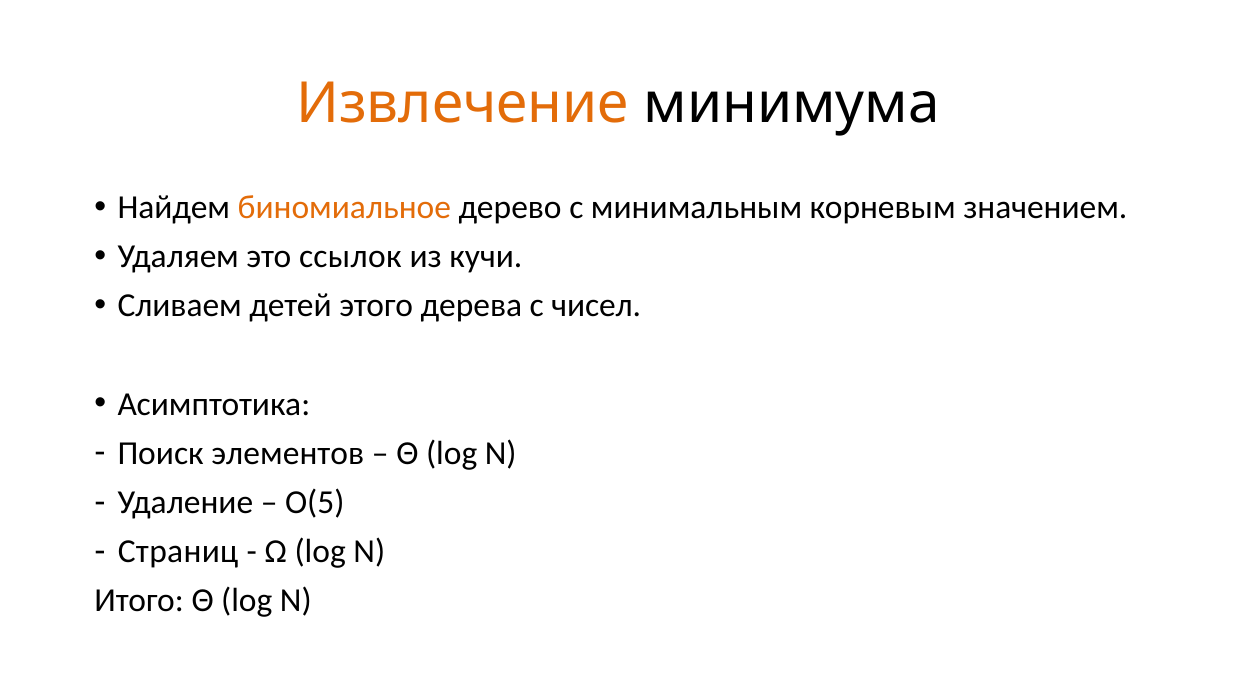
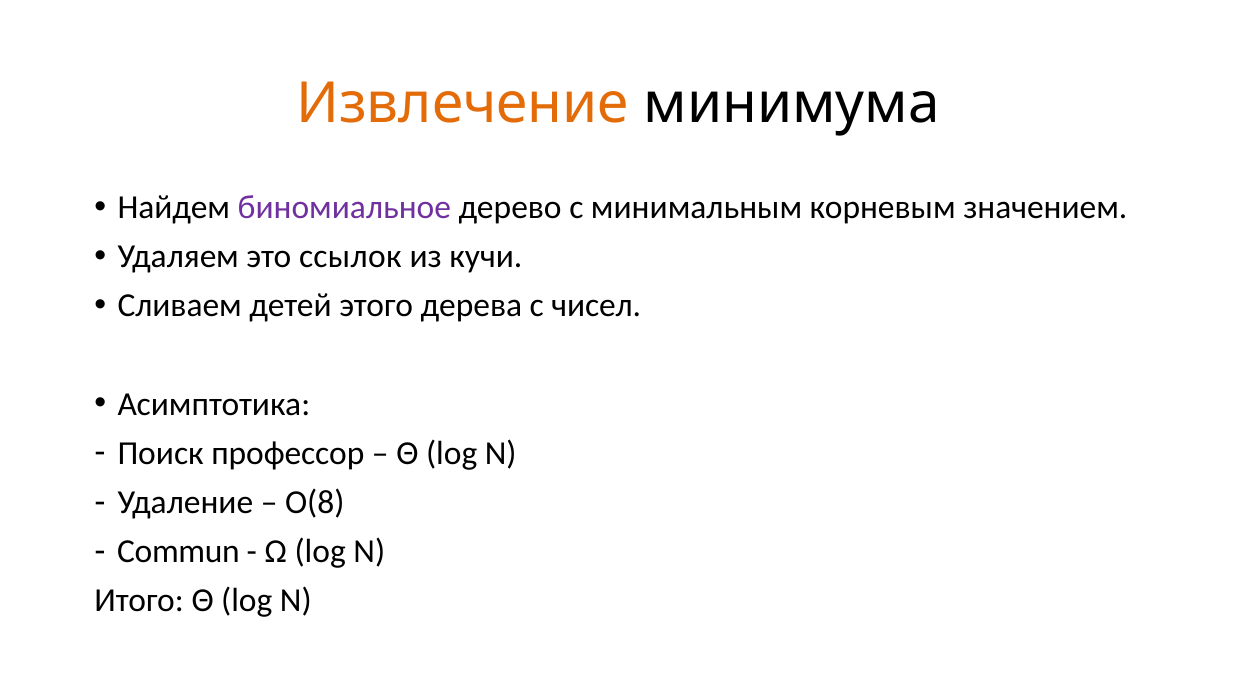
биномиальное colour: orange -> purple
элементов: элементов -> профессор
О(5: О(5 -> О(8
Страниц: Страниц -> Commun
